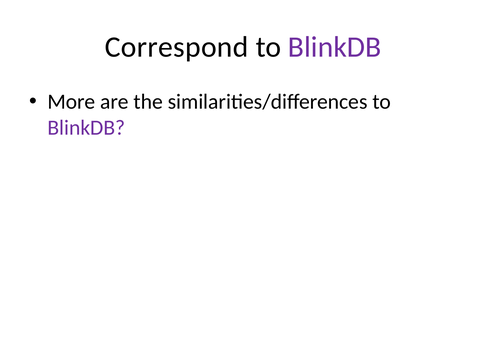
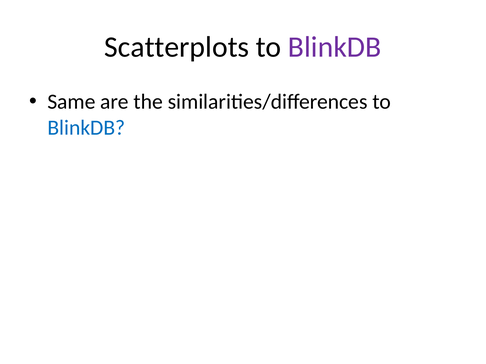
Correspond: Correspond -> Scatterplots
More: More -> Same
BlinkDB at (86, 128) colour: purple -> blue
